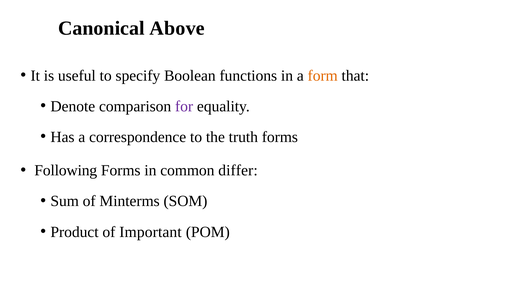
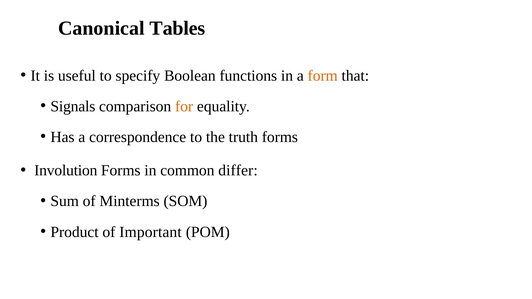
Above: Above -> Tables
Denote: Denote -> Signals
for colour: purple -> orange
Following: Following -> Involution
